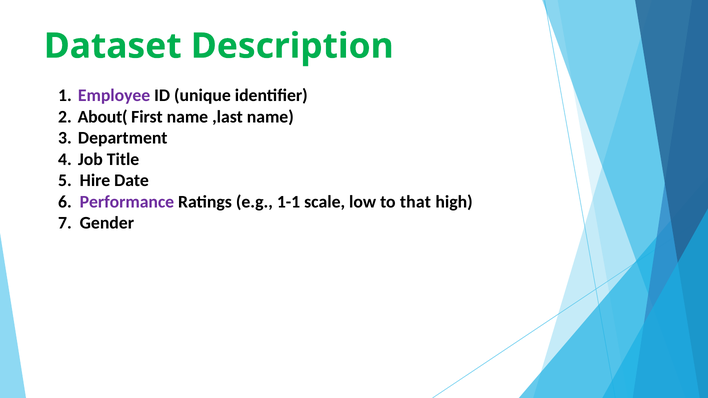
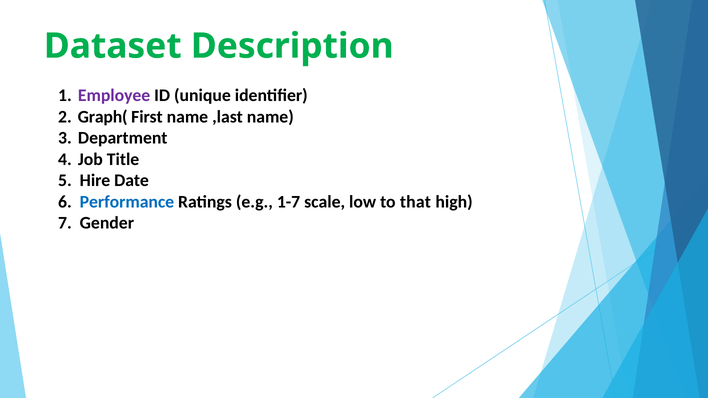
About(: About( -> Graph(
Performance colour: purple -> blue
1-1: 1-1 -> 1-7
